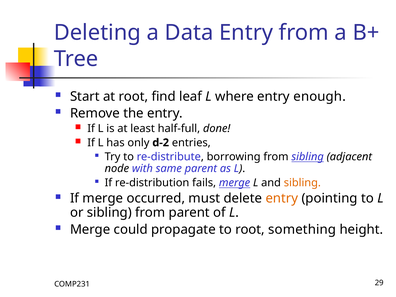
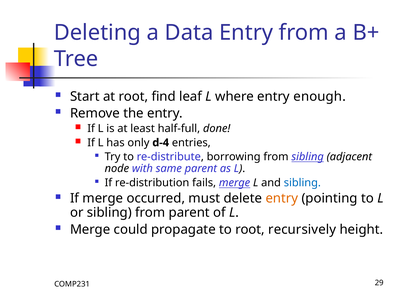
d-2: d-2 -> d-4
sibling at (302, 183) colour: orange -> blue
something: something -> recursively
